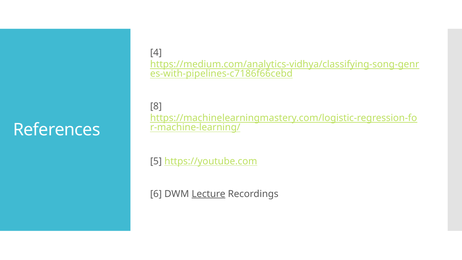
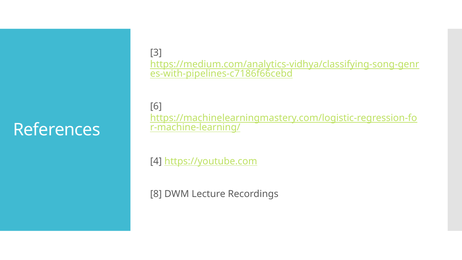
4: 4 -> 3
8: 8 -> 6
5: 5 -> 4
6: 6 -> 8
Lecture underline: present -> none
